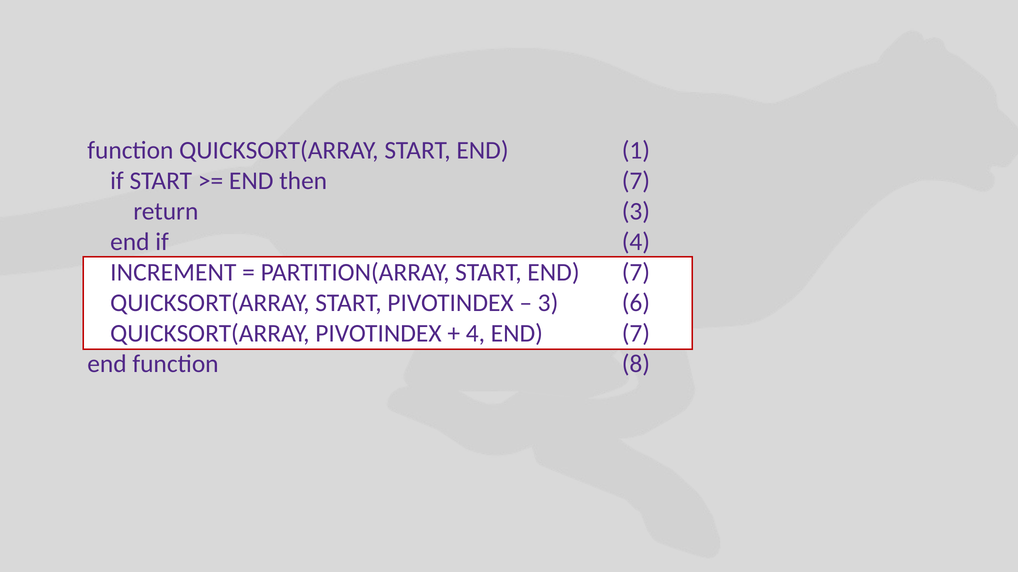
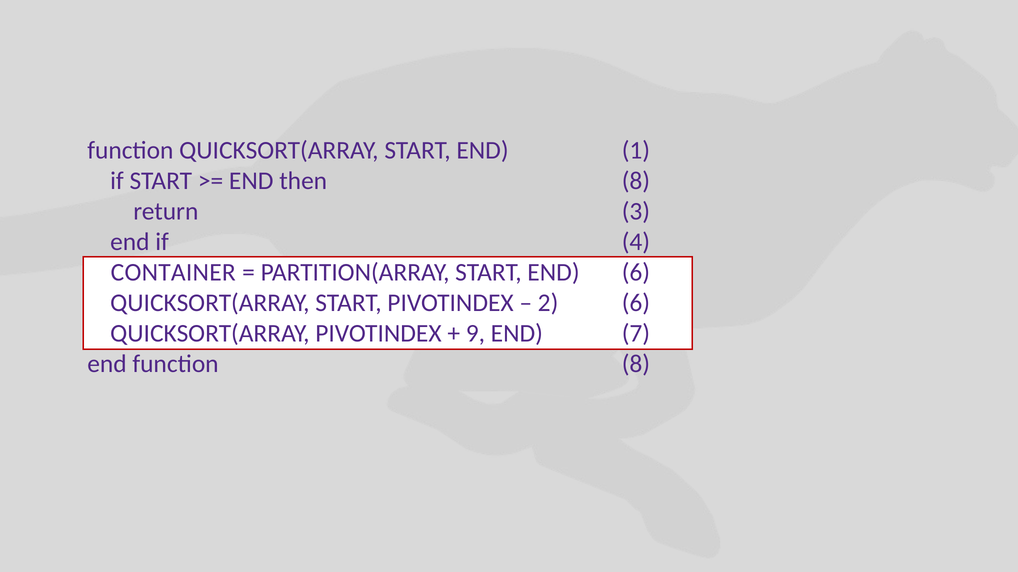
then 7: 7 -> 8
INCREMENT: INCREMENT -> CONTAINER
START END 7: 7 -> 6
3 at (548, 303): 3 -> 2
4 at (475, 334): 4 -> 9
